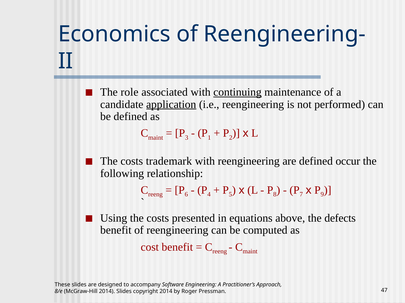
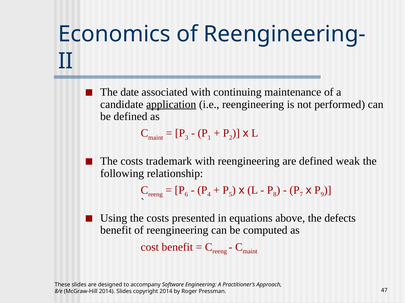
role: role -> date
continuing underline: present -> none
occur: occur -> weak
